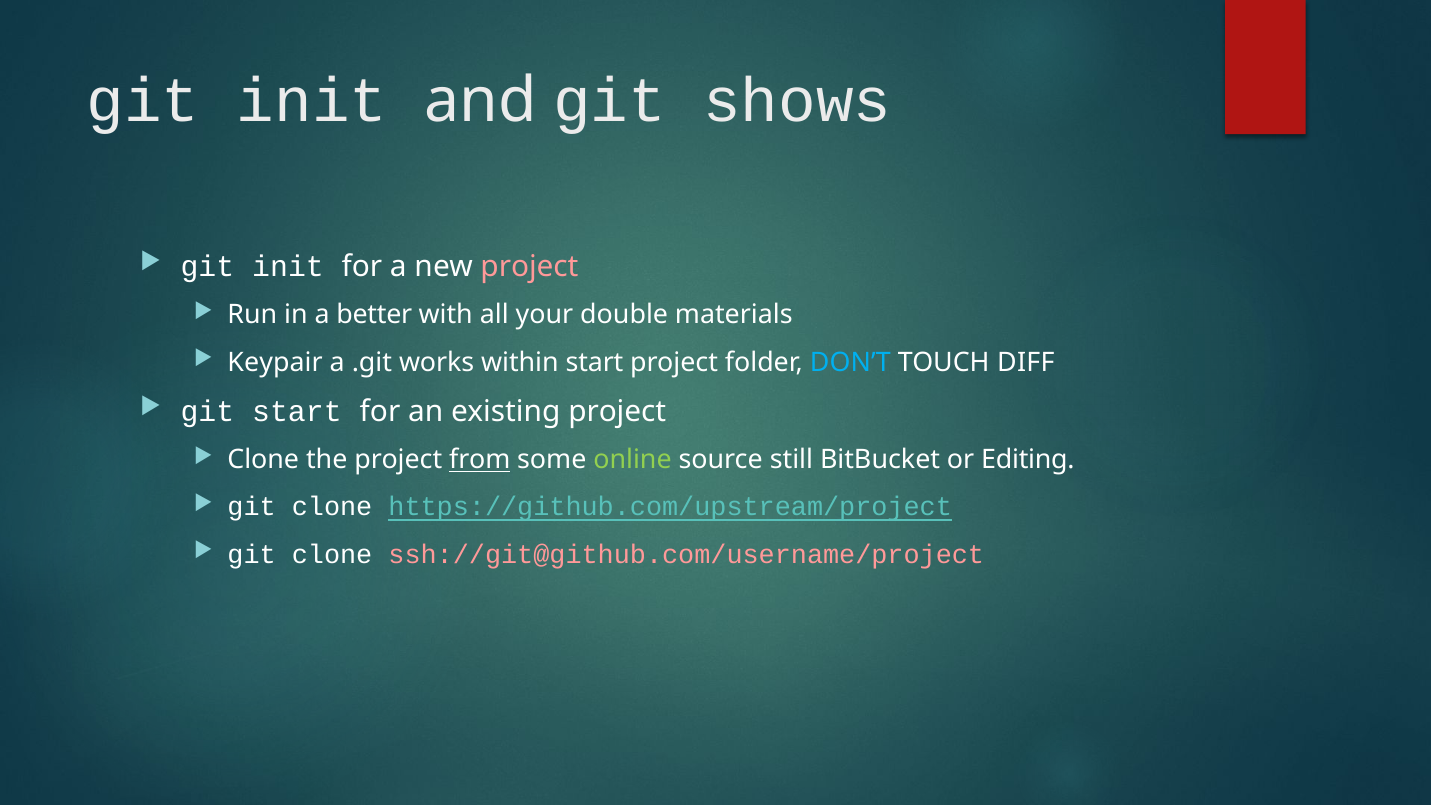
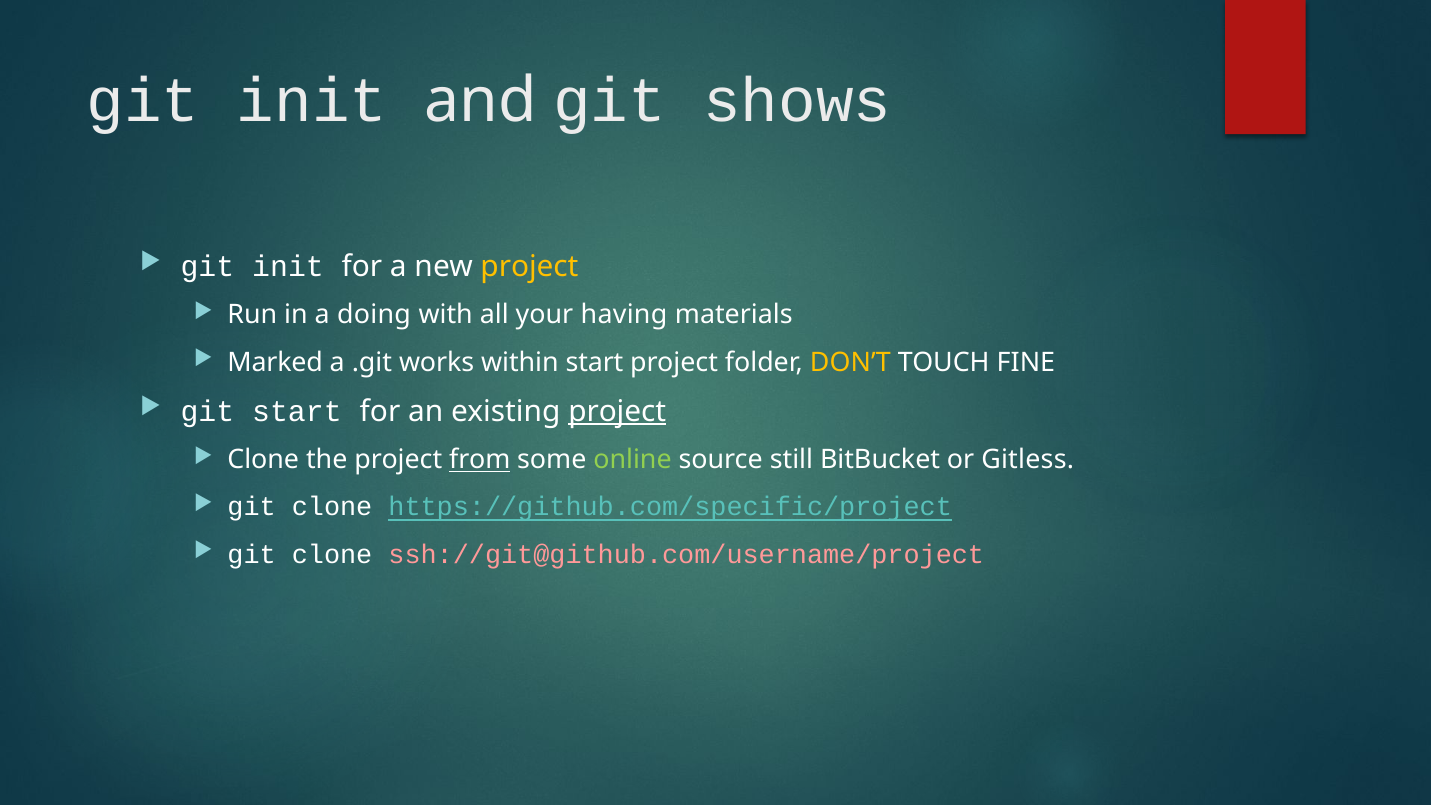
project at (529, 266) colour: pink -> yellow
better: better -> doing
double: double -> having
Keypair: Keypair -> Marked
DON’T colour: light blue -> yellow
DIFF: DIFF -> FINE
project at (617, 411) underline: none -> present
Editing: Editing -> Gitless
https://github.com/upstream/project: https://github.com/upstream/project -> https://github.com/specific/project
